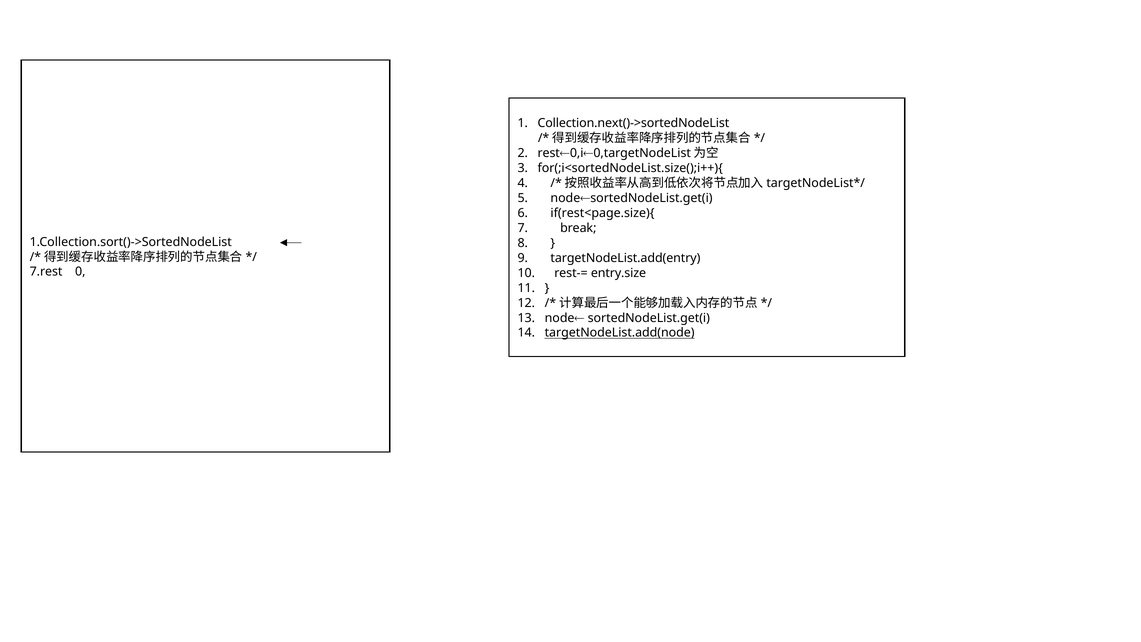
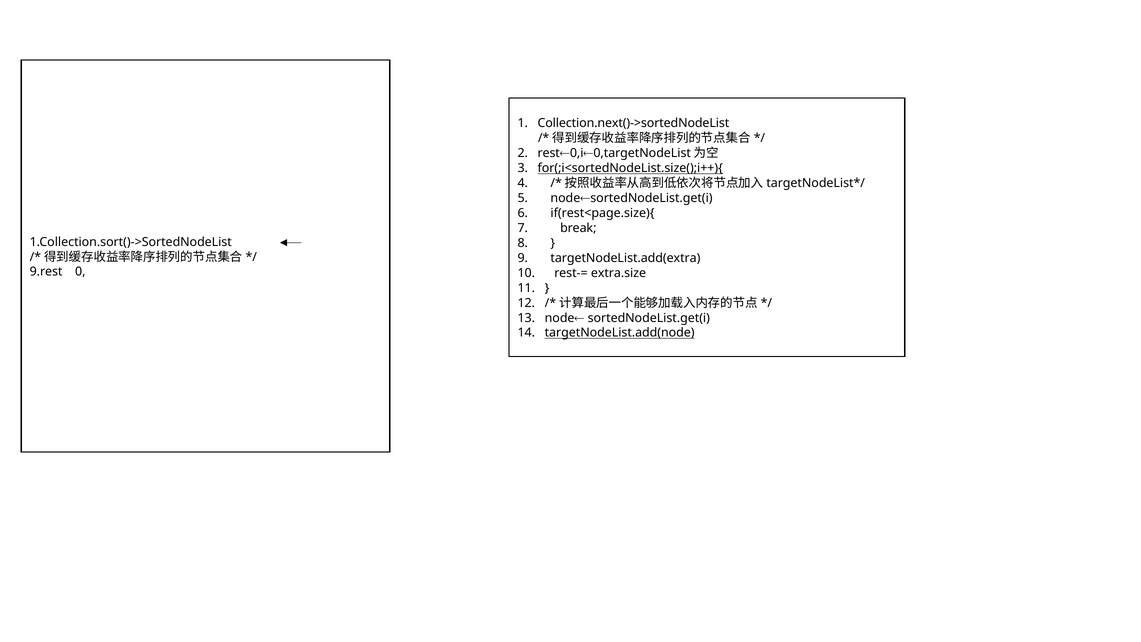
for(;i<sortedNodeList.size();i++){ underline: none -> present
targetNodeList.add(entry: targetNodeList.add(entry -> targetNodeList.add(extra
7.rest: 7.rest -> 9.rest
entry.size: entry.size -> extra.size
